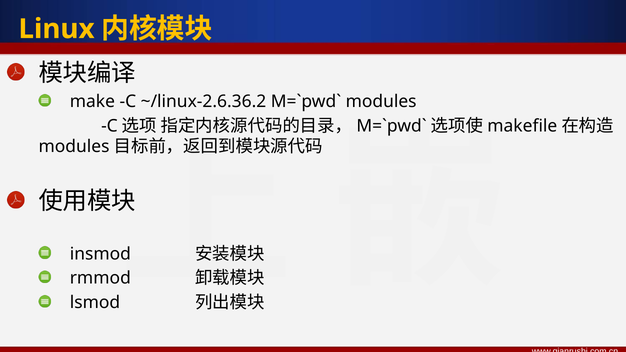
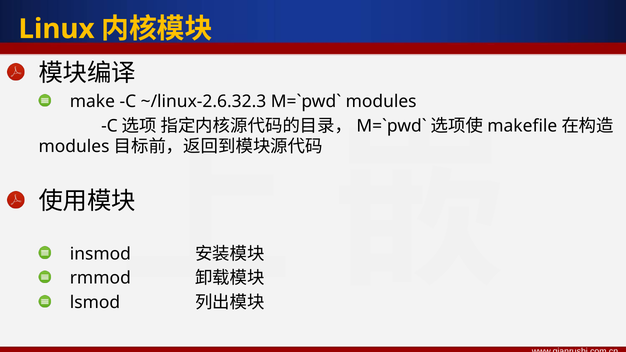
~/linux-2.6.36.2: ~/linux-2.6.36.2 -> ~/linux-2.6.32.3
